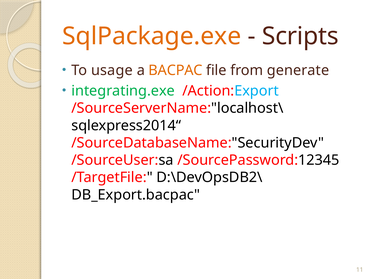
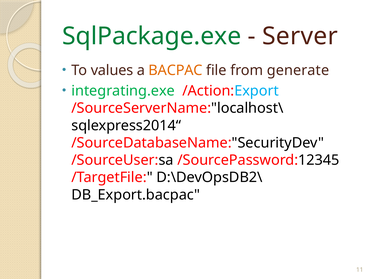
SqlPackage.exe colour: orange -> green
Scripts: Scripts -> Server
usage: usage -> values
